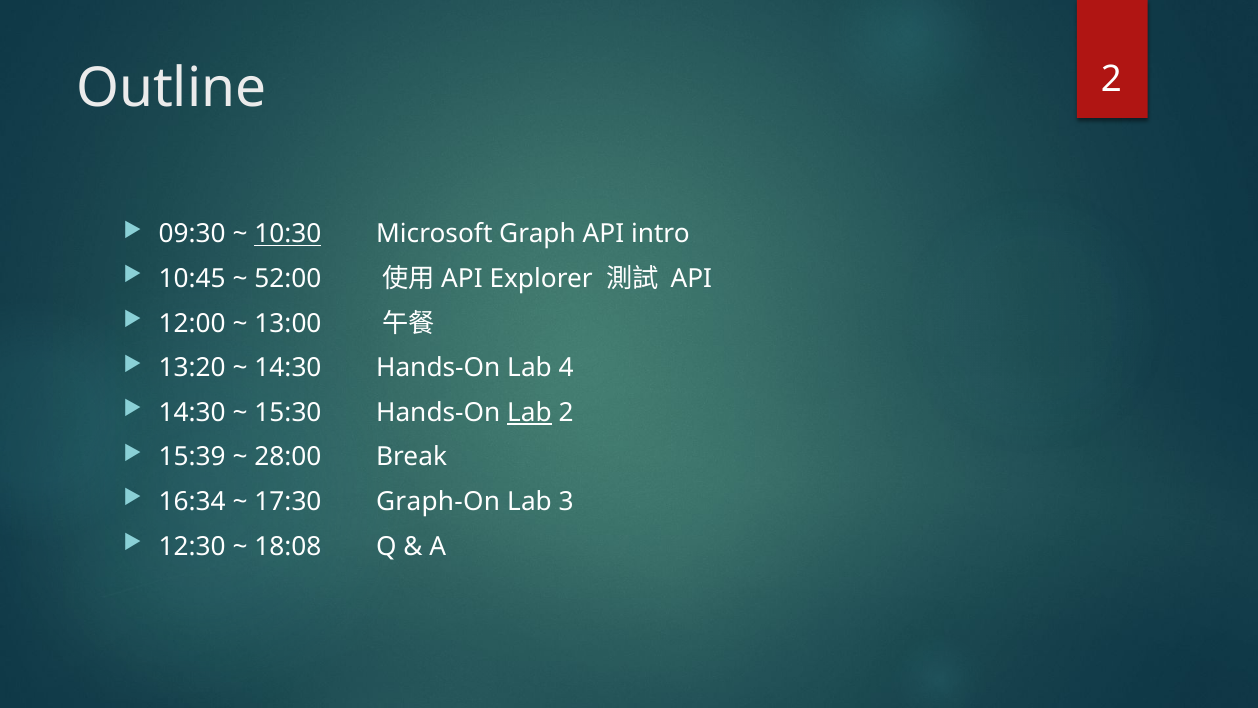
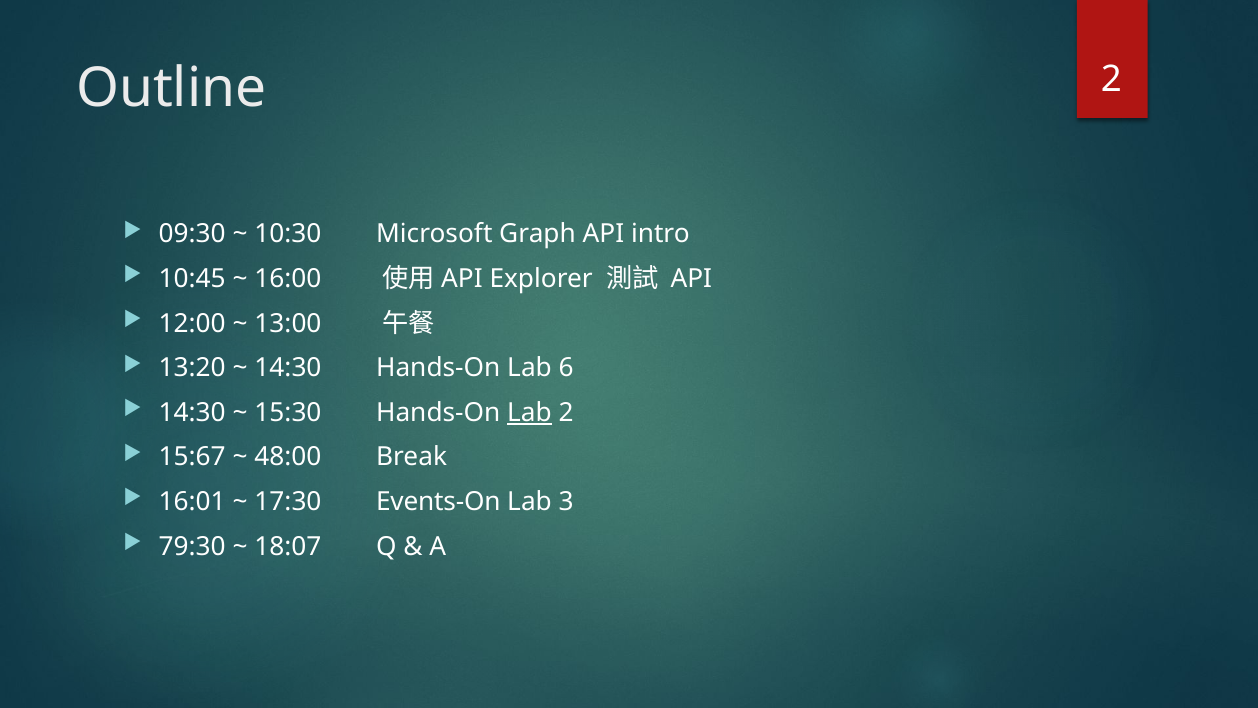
10:30 underline: present -> none
52:00: 52:00 -> 16:00
4: 4 -> 6
15:39: 15:39 -> 15:67
28:00: 28:00 -> 48:00
16:34: 16:34 -> 16:01
Graph-On: Graph-On -> Events-On
12:30: 12:30 -> 79:30
18:08: 18:08 -> 18:07
